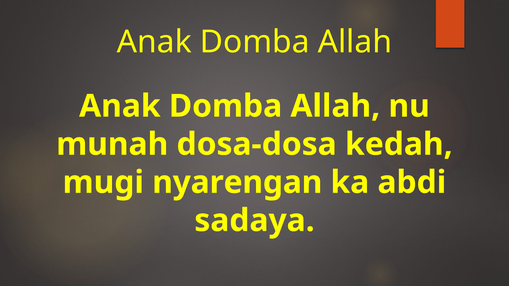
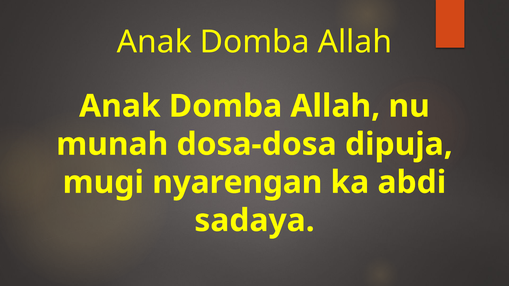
kedah: kedah -> dipuja
